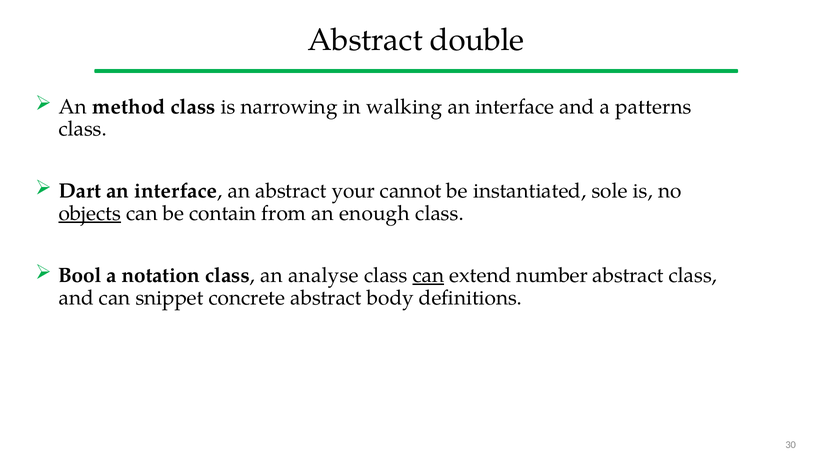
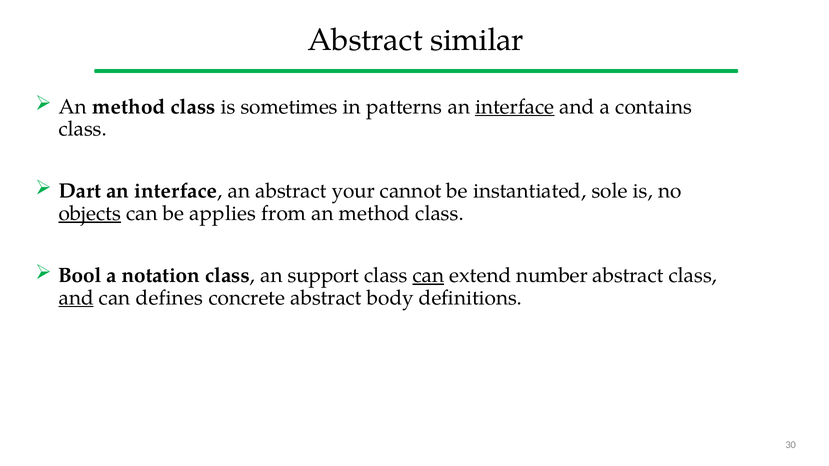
double: double -> similar
narrowing: narrowing -> sometimes
walking: walking -> patterns
interface at (515, 107) underline: none -> present
patterns: patterns -> contains
contain: contain -> applies
from an enough: enough -> method
analyse: analyse -> support
and at (76, 298) underline: none -> present
snippet: snippet -> defines
